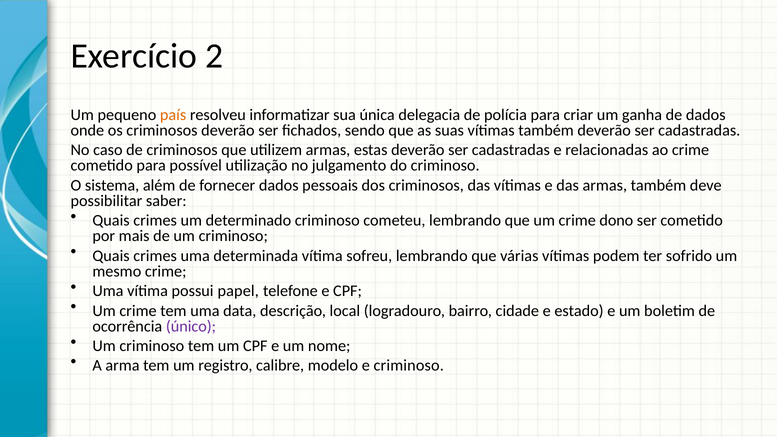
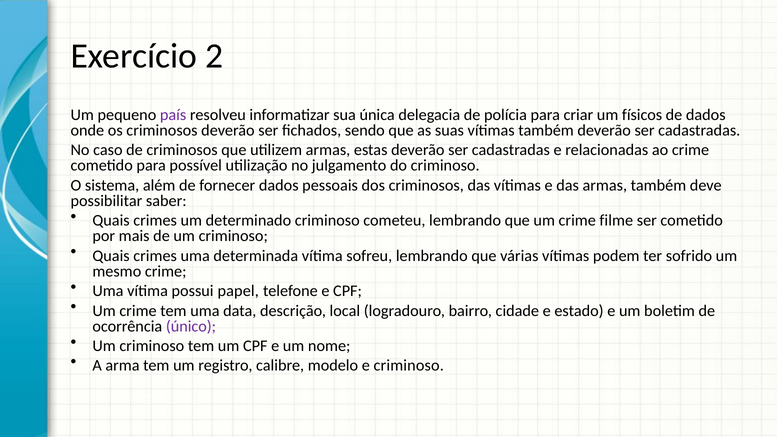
país colour: orange -> purple
ganha: ganha -> físicos
dono: dono -> filme
